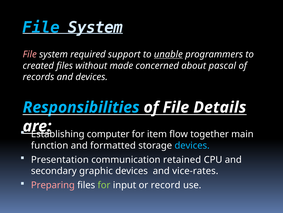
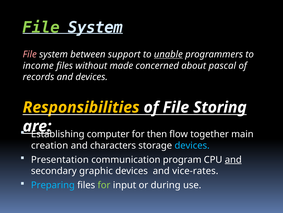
File at (41, 27) colour: light blue -> light green
required: required -> between
created: created -> income
Responsibilities colour: light blue -> yellow
Details: Details -> Storing
item: item -> then
function: function -> creation
formatted: formatted -> characters
retained: retained -> program
and at (233, 159) underline: none -> present
Preparing colour: pink -> light blue
record: record -> during
